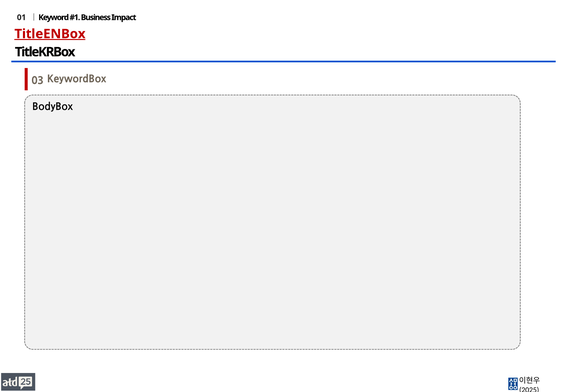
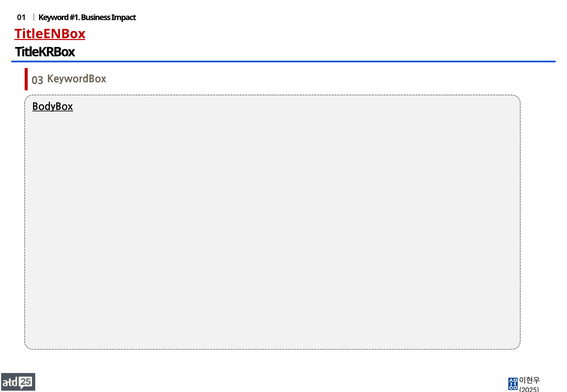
BodyBox underline: none -> present
